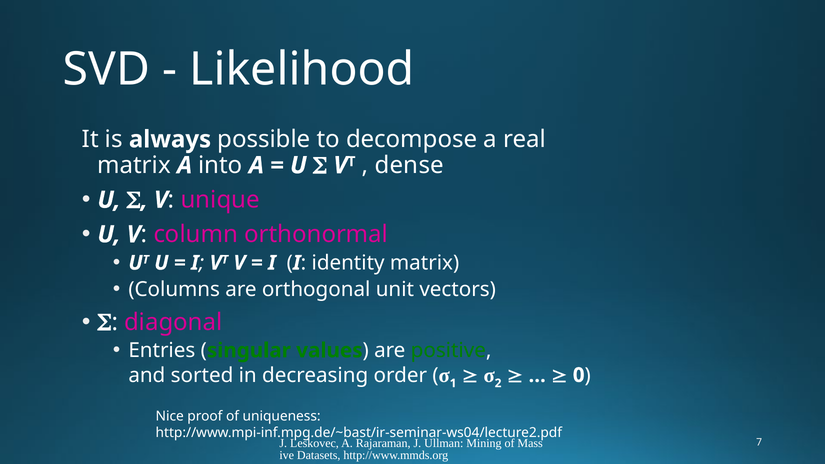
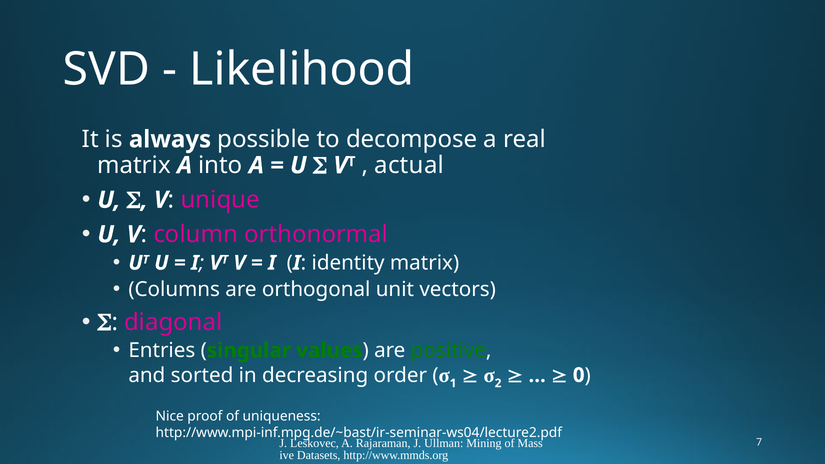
dense: dense -> actual
